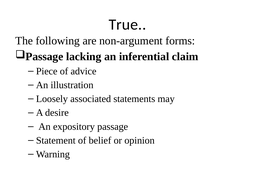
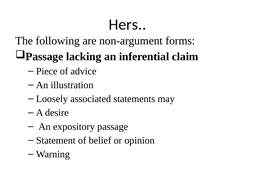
True: True -> Hers
